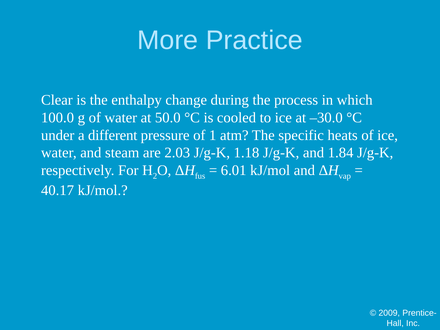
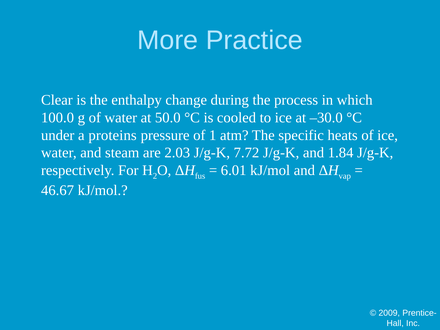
different: different -> proteins
1.18: 1.18 -> 7.72
40.17: 40.17 -> 46.67
